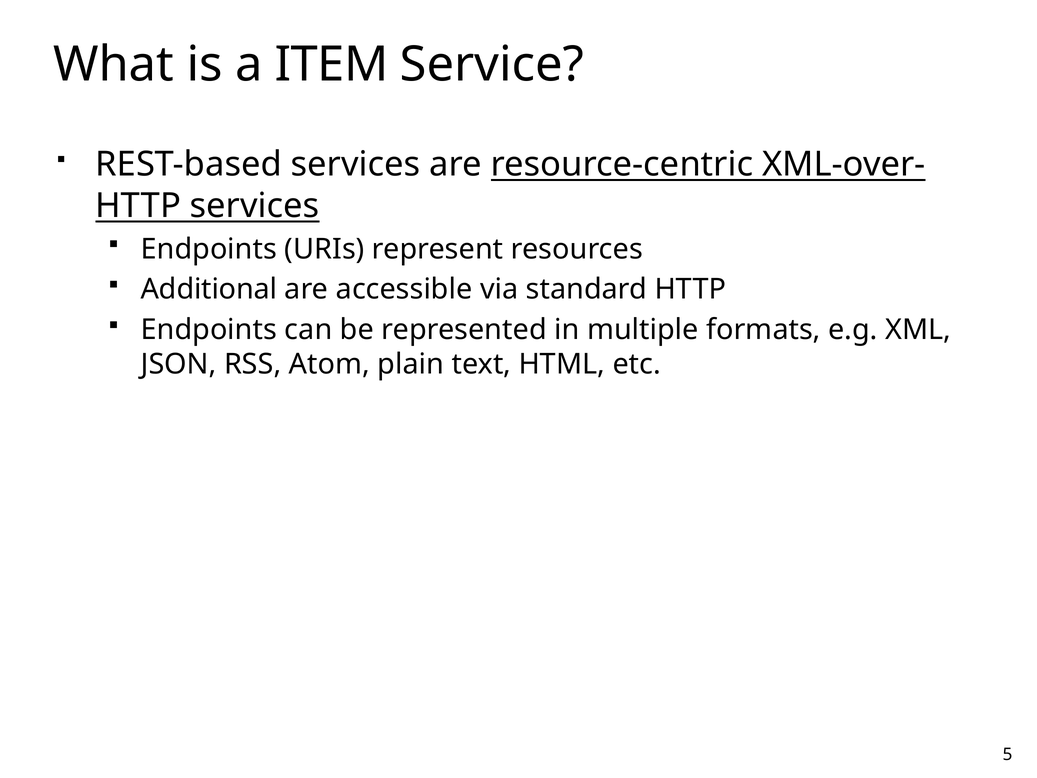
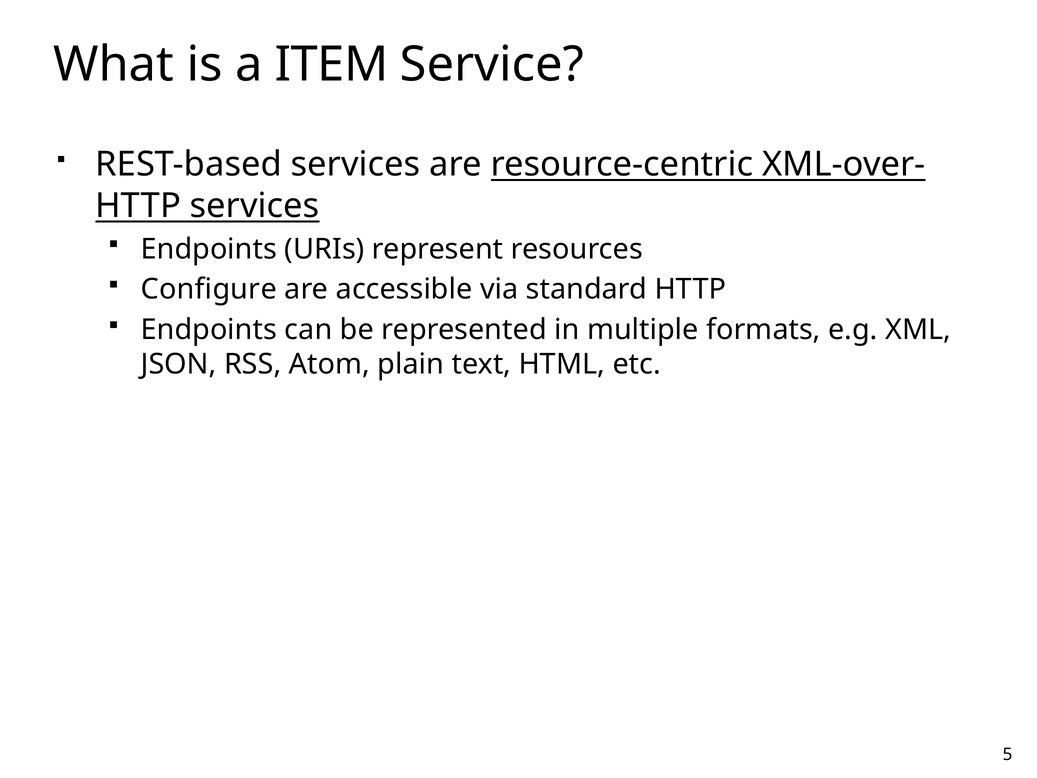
Additional: Additional -> Configure
